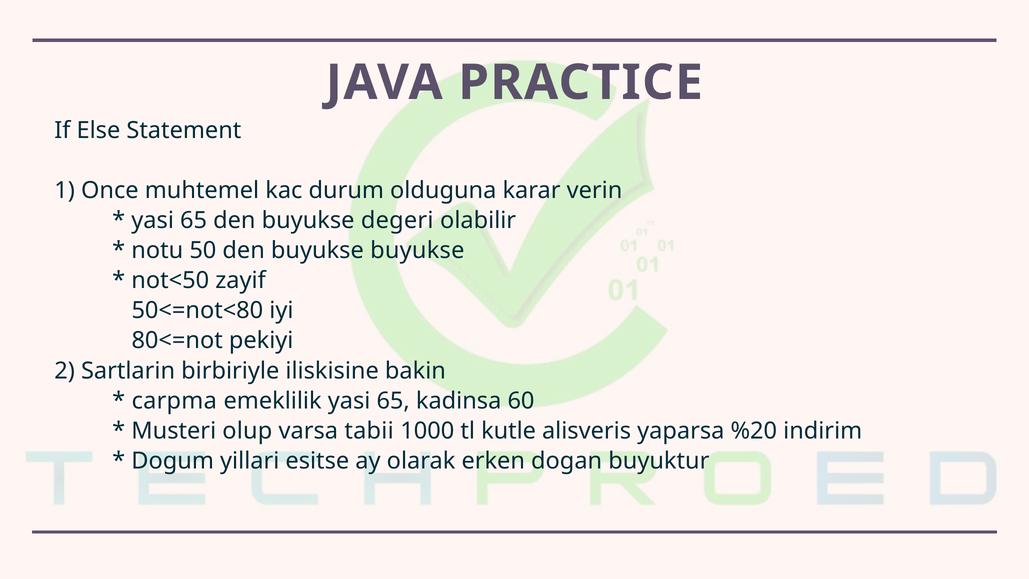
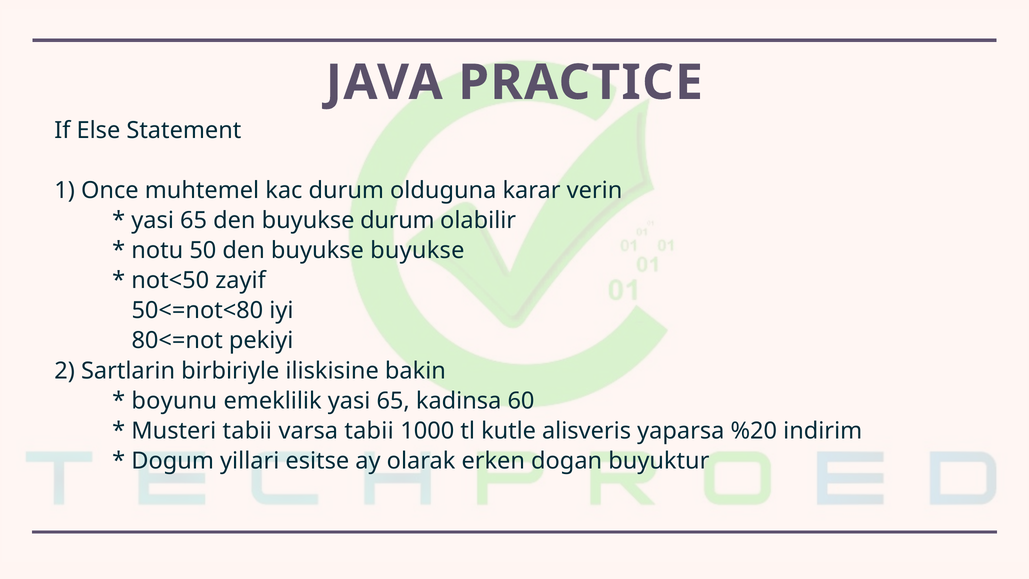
buyukse degeri: degeri -> durum
carpma: carpma -> boyunu
Musteri olup: olup -> tabii
